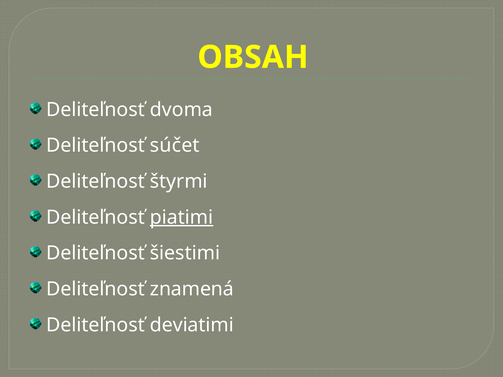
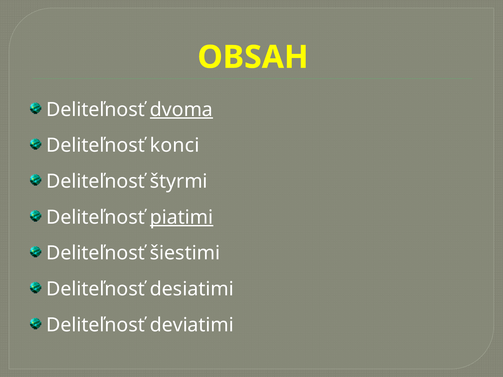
dvoma underline: none -> present
súčet: súčet -> konci
znamená: znamená -> desiatimi
